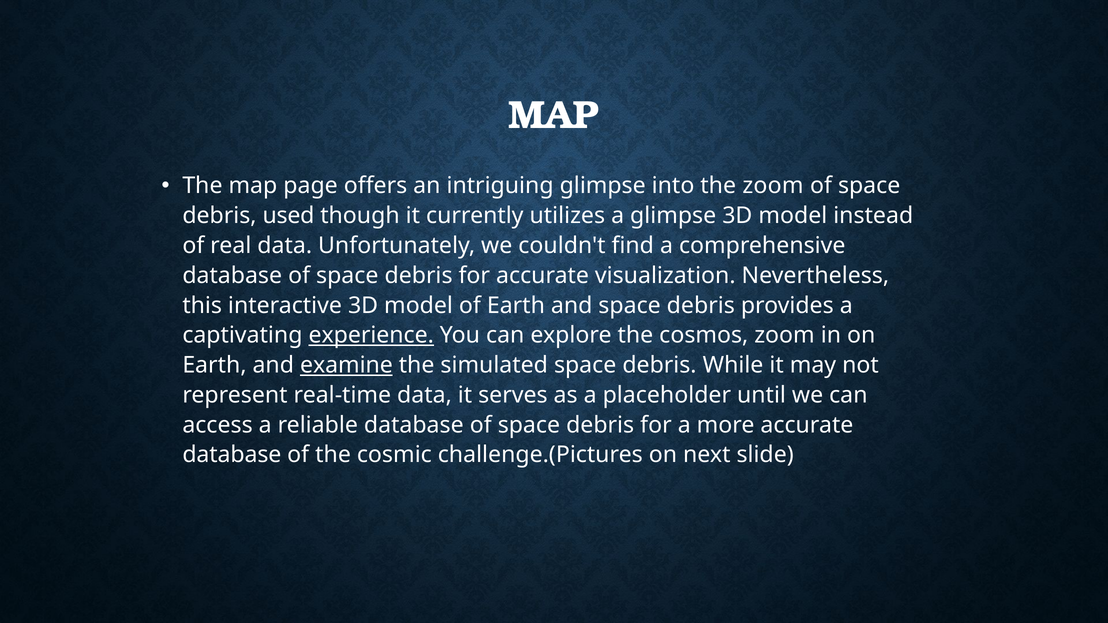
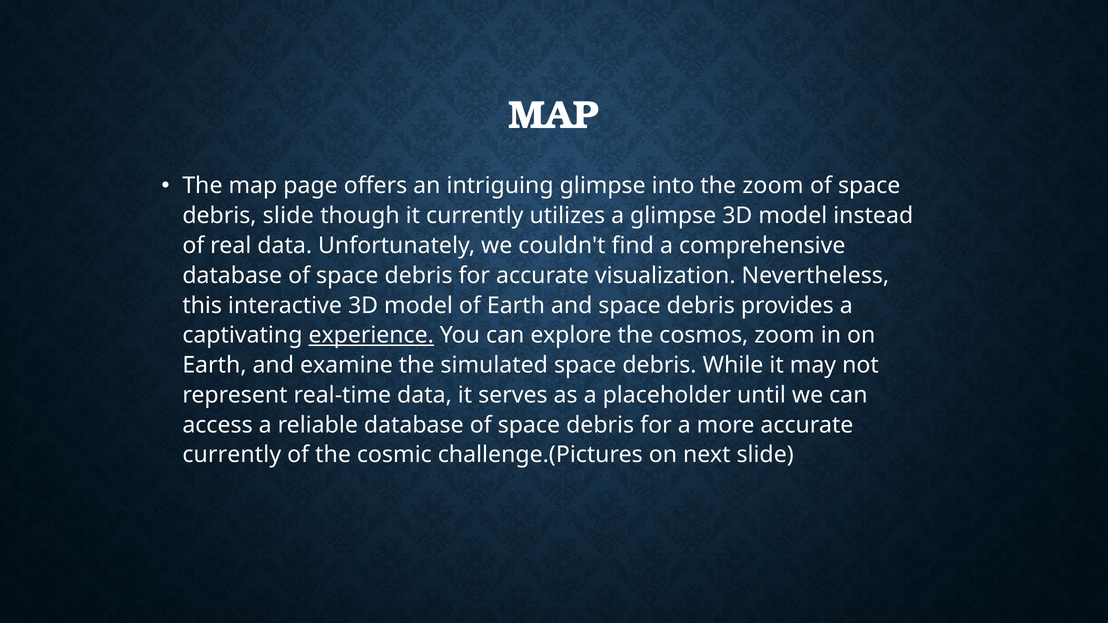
debris used: used -> slide
examine underline: present -> none
database at (232, 455): database -> currently
